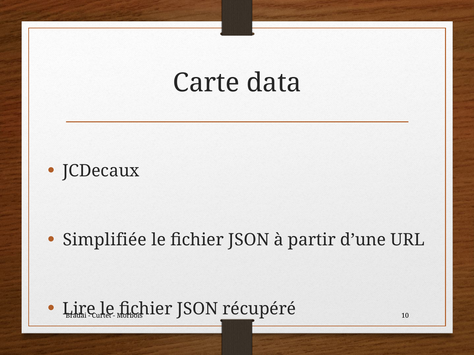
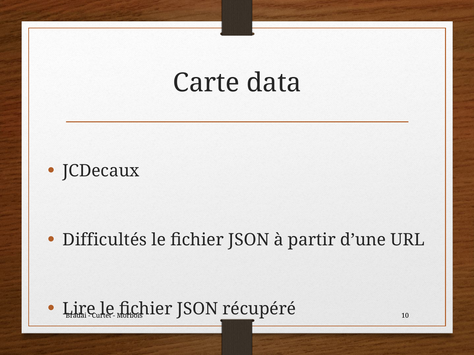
Simplifiée: Simplifiée -> Difficultés
